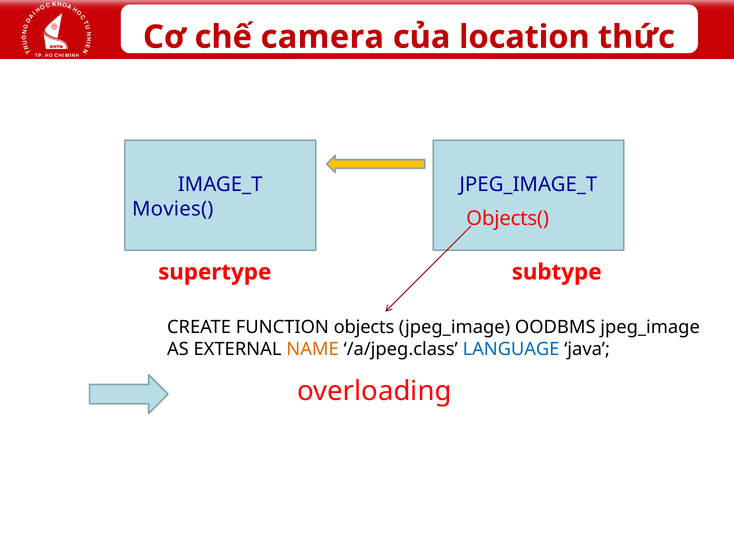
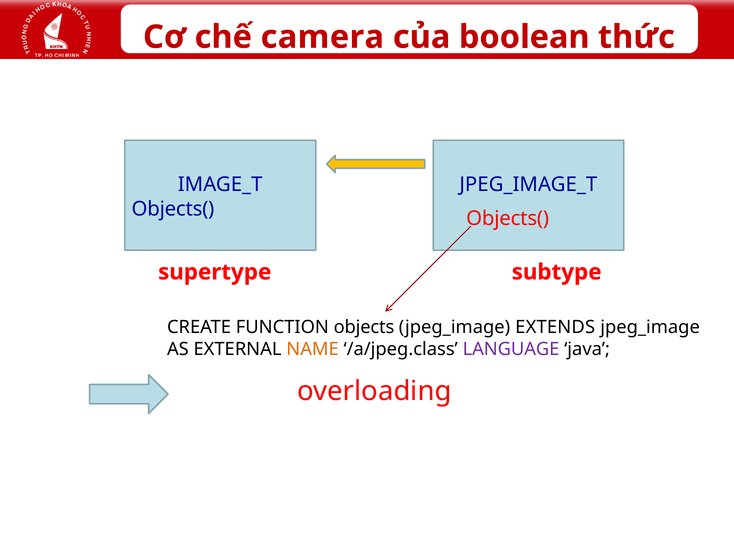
location: location -> boolean
Movies( at (173, 209): Movies( -> Objects(
OODBMS: OODBMS -> EXTENDS
LANGUAGE colour: blue -> purple
